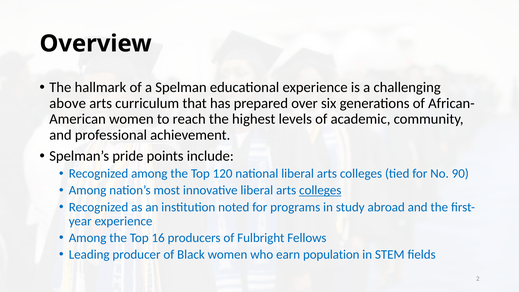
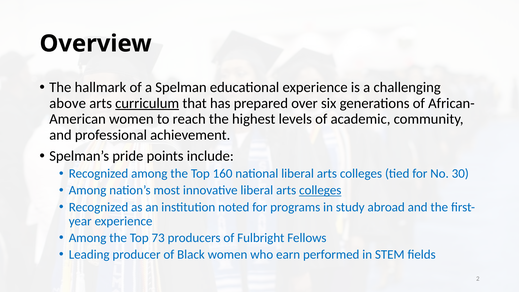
curriculum underline: none -> present
120: 120 -> 160
90: 90 -> 30
16: 16 -> 73
population: population -> performed
